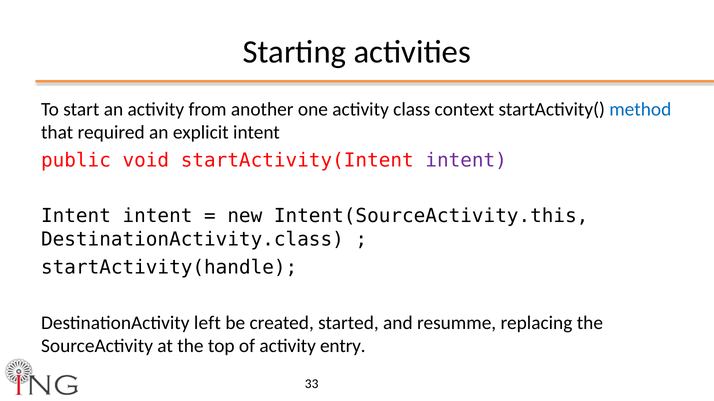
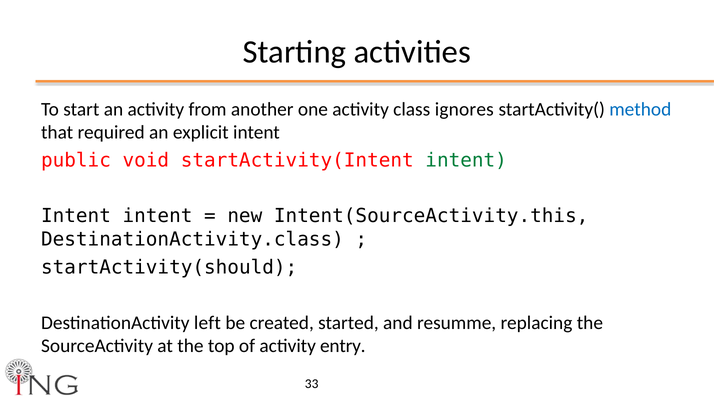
context: context -> ignores
intent at (466, 160) colour: purple -> green
startActivity(handle: startActivity(handle -> startActivity(should
